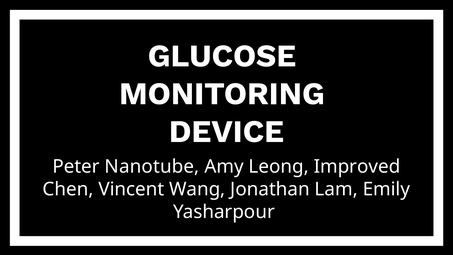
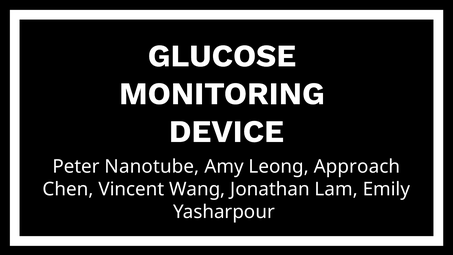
Improved: Improved -> Approach
